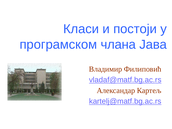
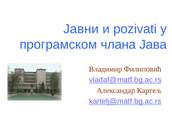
Класи: Класи -> Јавни
постоји: постоји -> pozivati
